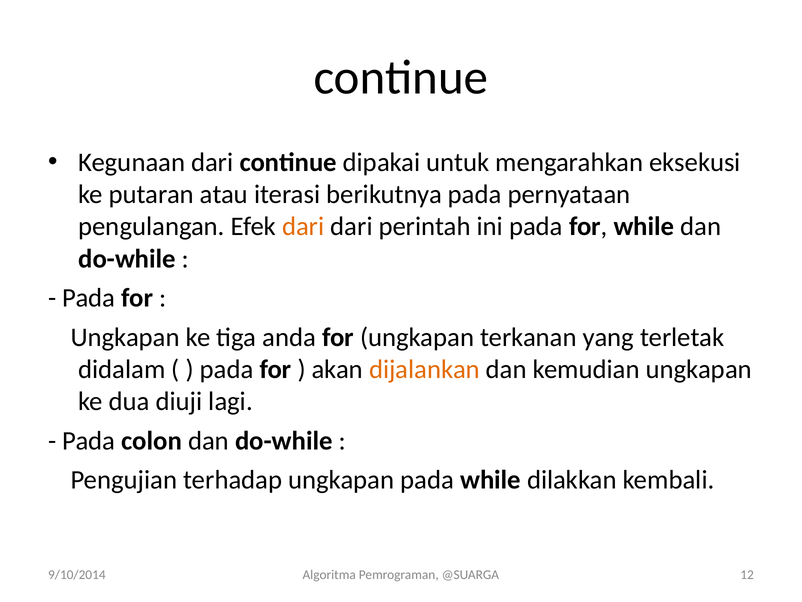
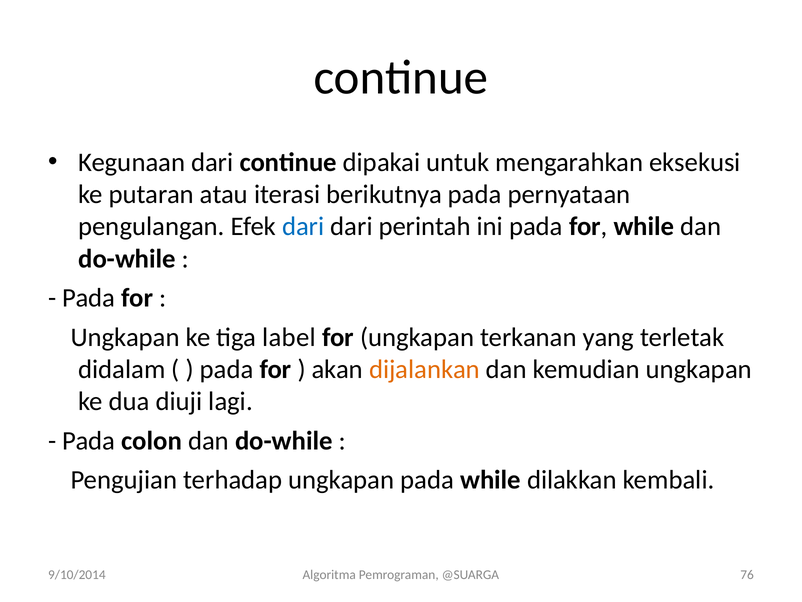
dari at (303, 226) colour: orange -> blue
anda: anda -> label
12: 12 -> 76
